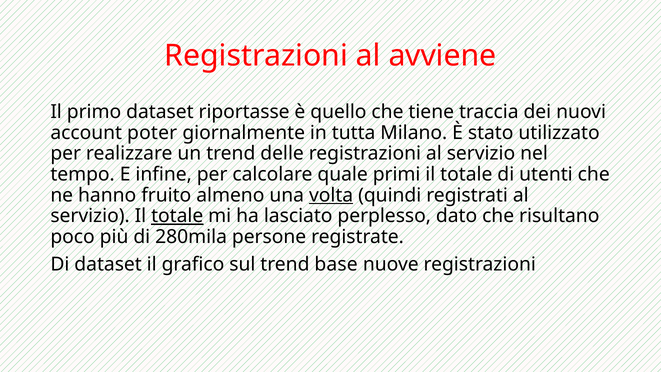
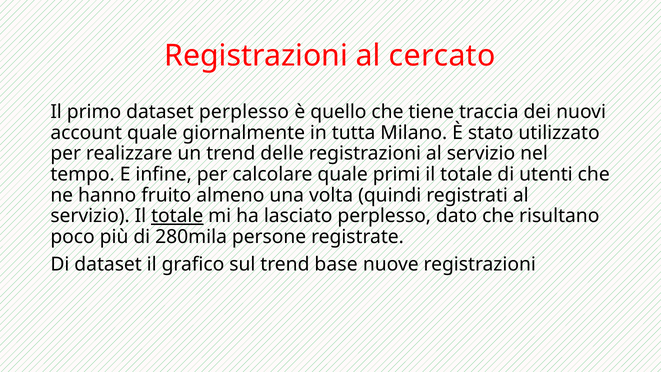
avviene: avviene -> cercato
dataset riportasse: riportasse -> perplesso
account poter: poter -> quale
volta underline: present -> none
